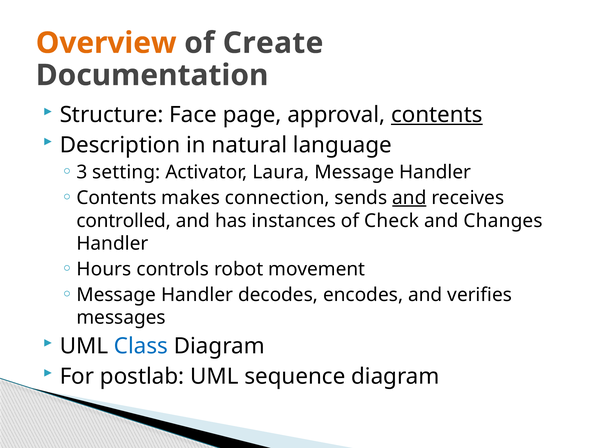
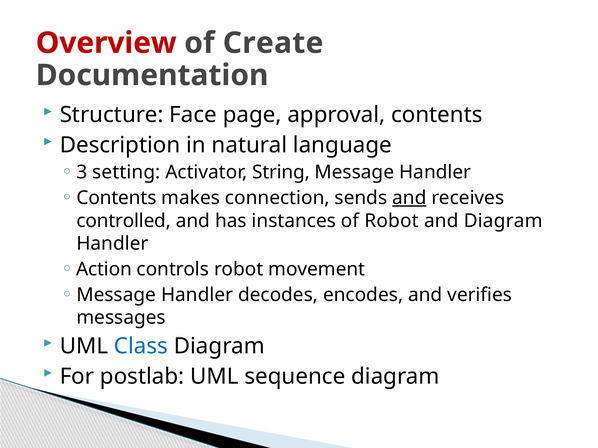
Overview colour: orange -> red
contents at (437, 115) underline: present -> none
Laura: Laura -> String
of Check: Check -> Robot
and Changes: Changes -> Diagram
Hours: Hours -> Action
